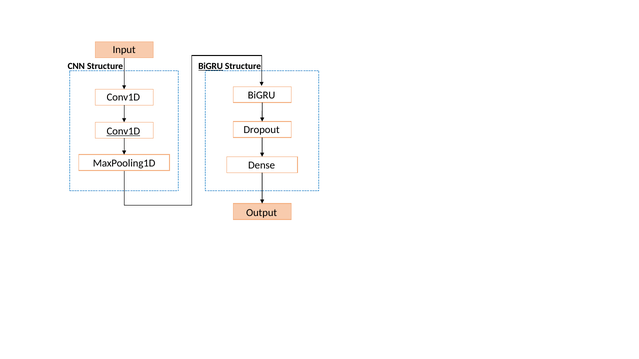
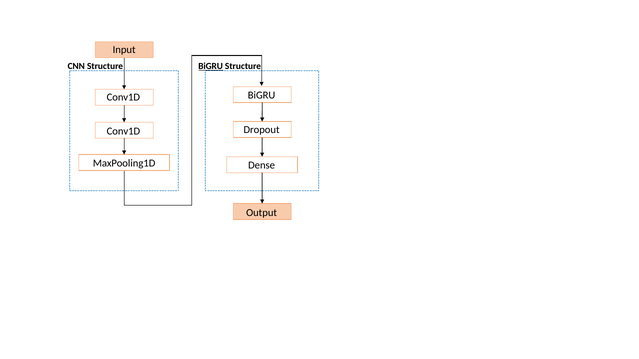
Conv1D at (123, 131) underline: present -> none
